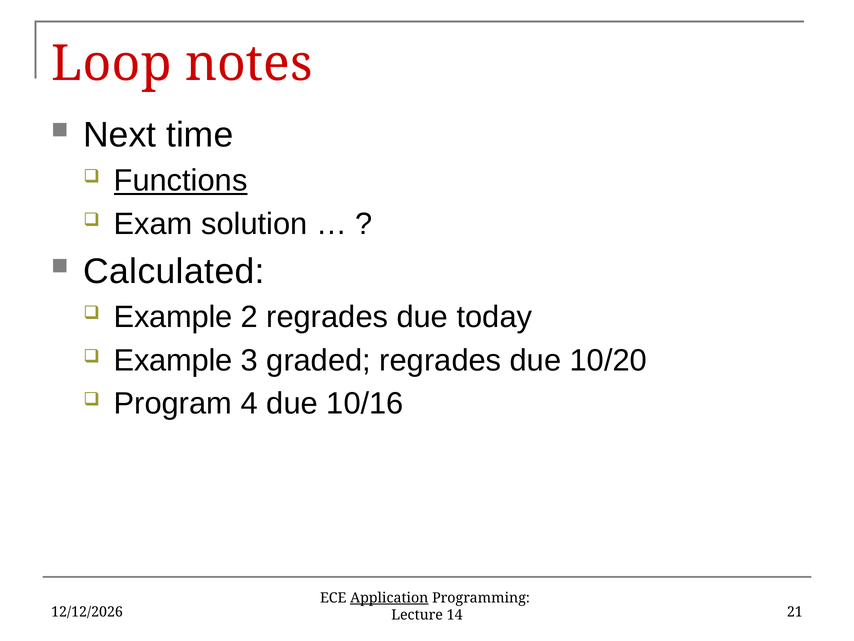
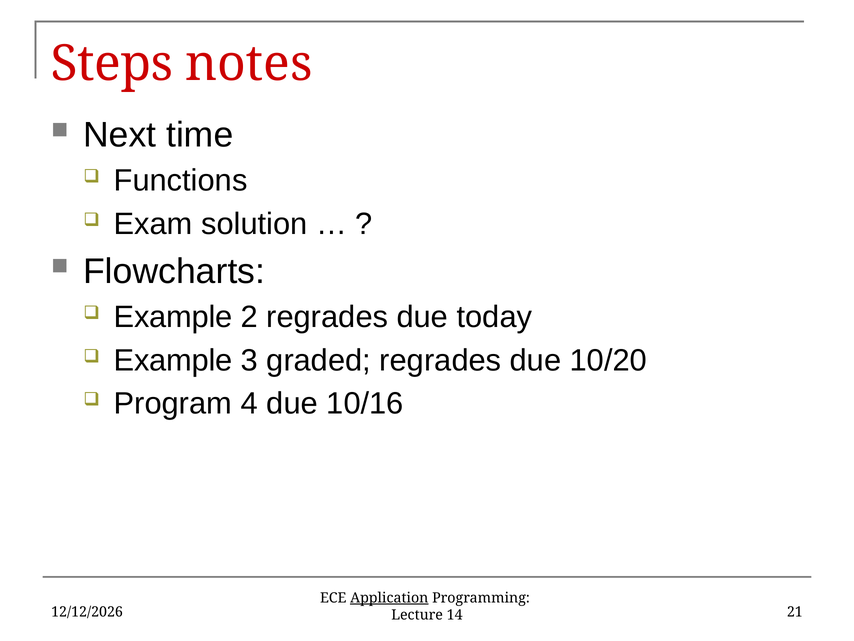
Loop: Loop -> Steps
Functions underline: present -> none
Calculated: Calculated -> Flowcharts
